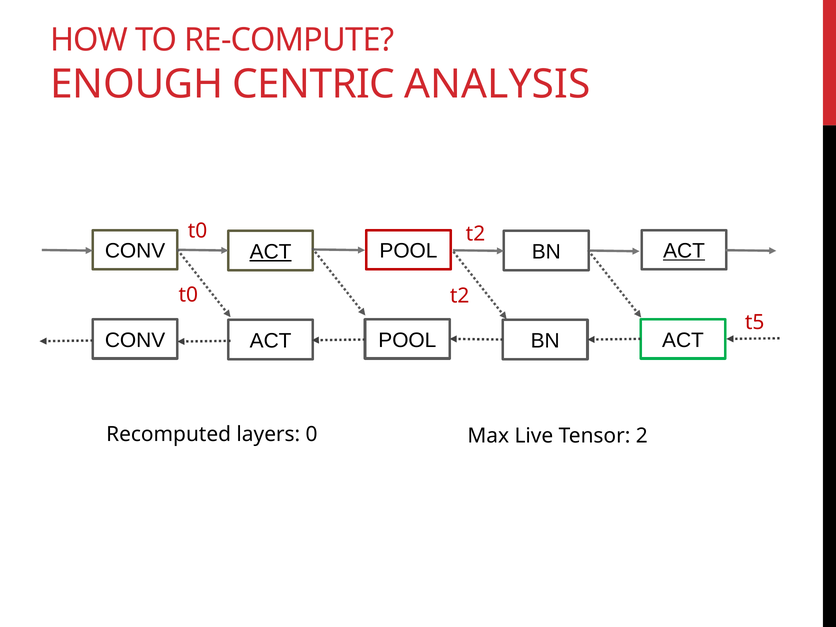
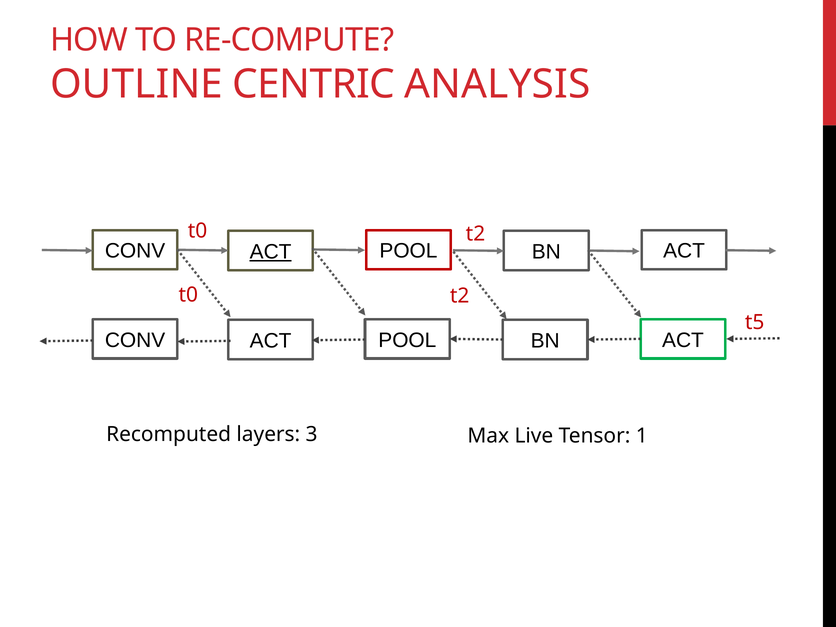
ENOUGH: ENOUGH -> OUTLINE
ACT at (684, 251) underline: present -> none
0: 0 -> 3
2: 2 -> 1
